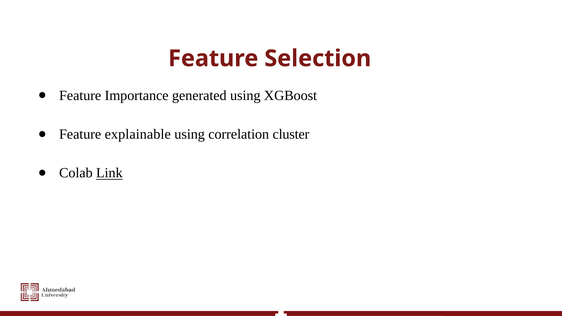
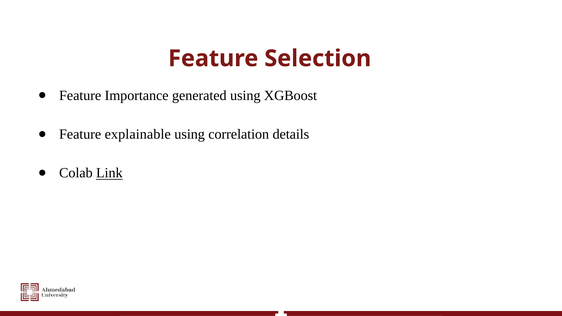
cluster: cluster -> details
